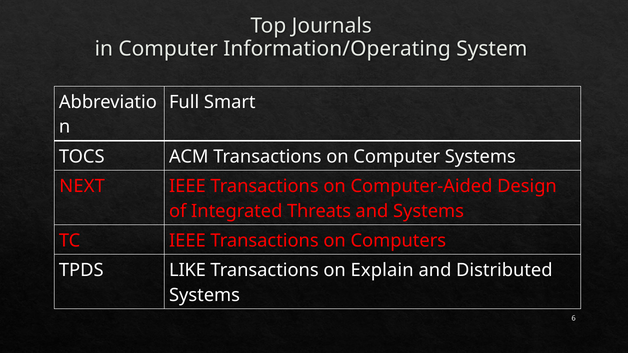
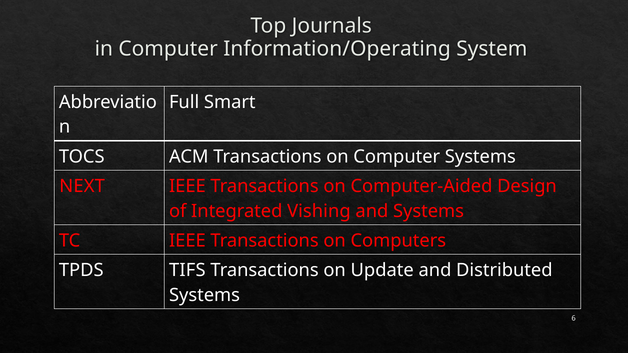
Threats: Threats -> Vishing
LIKE: LIKE -> TIFS
Explain: Explain -> Update
